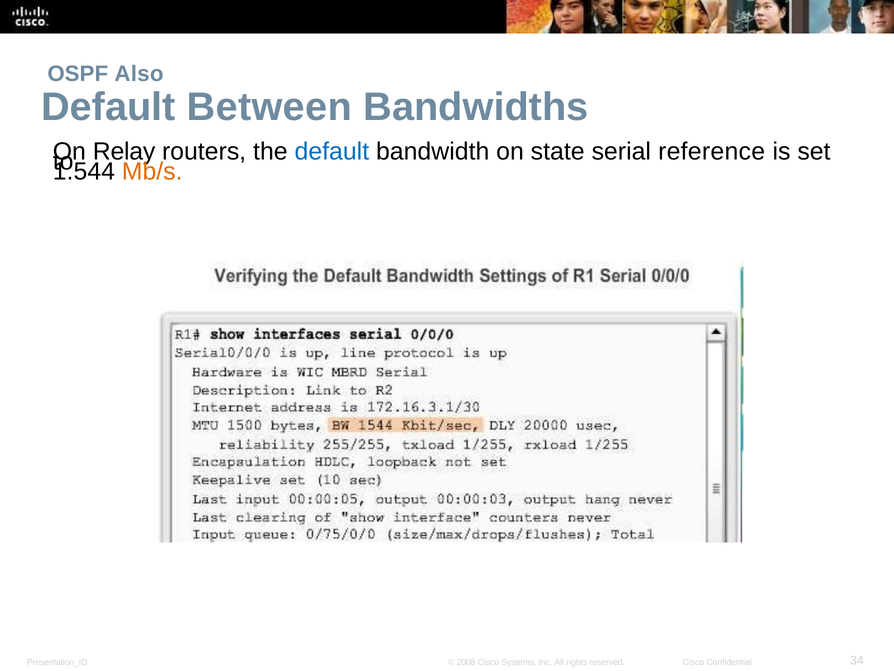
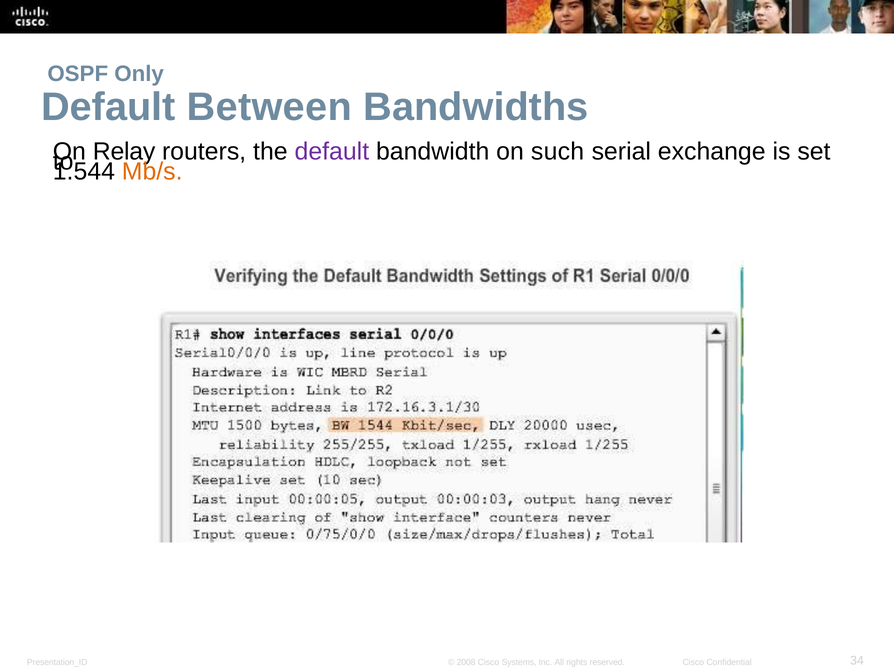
Also: Also -> Only
default at (332, 151) colour: blue -> purple
state: state -> such
reference: reference -> exchange
